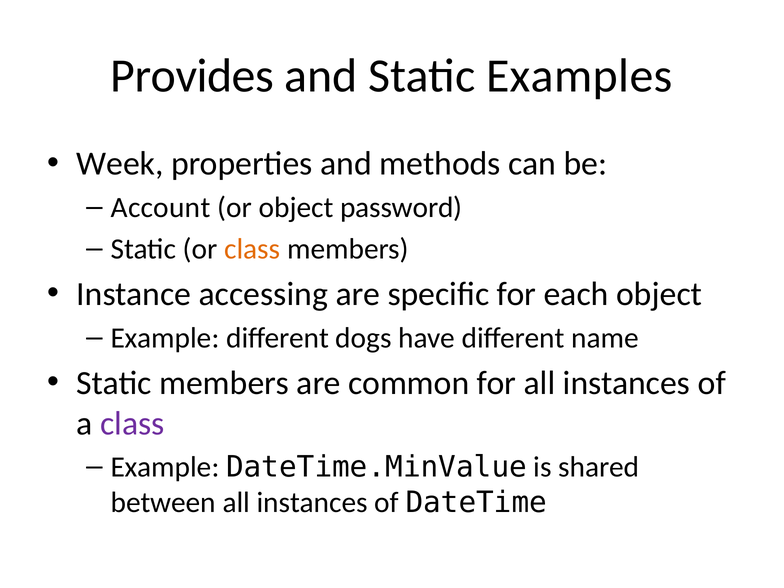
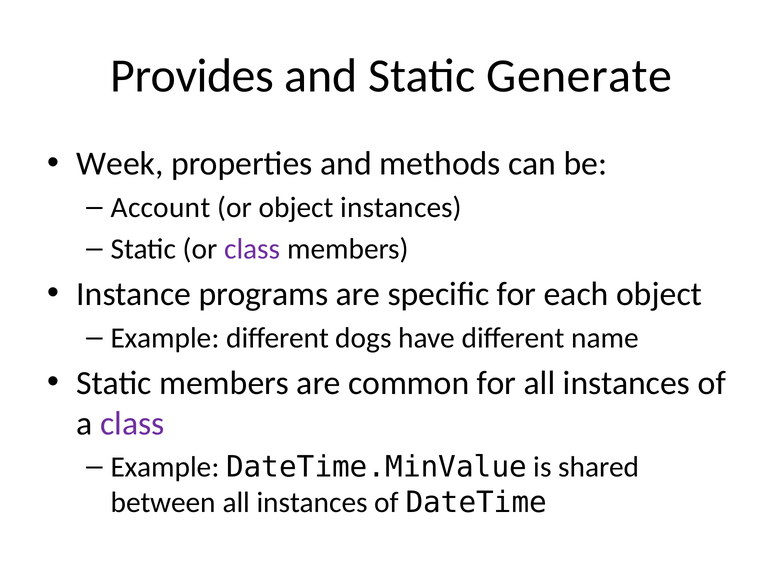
Examples: Examples -> Generate
object password: password -> instances
class at (252, 249) colour: orange -> purple
accessing: accessing -> programs
